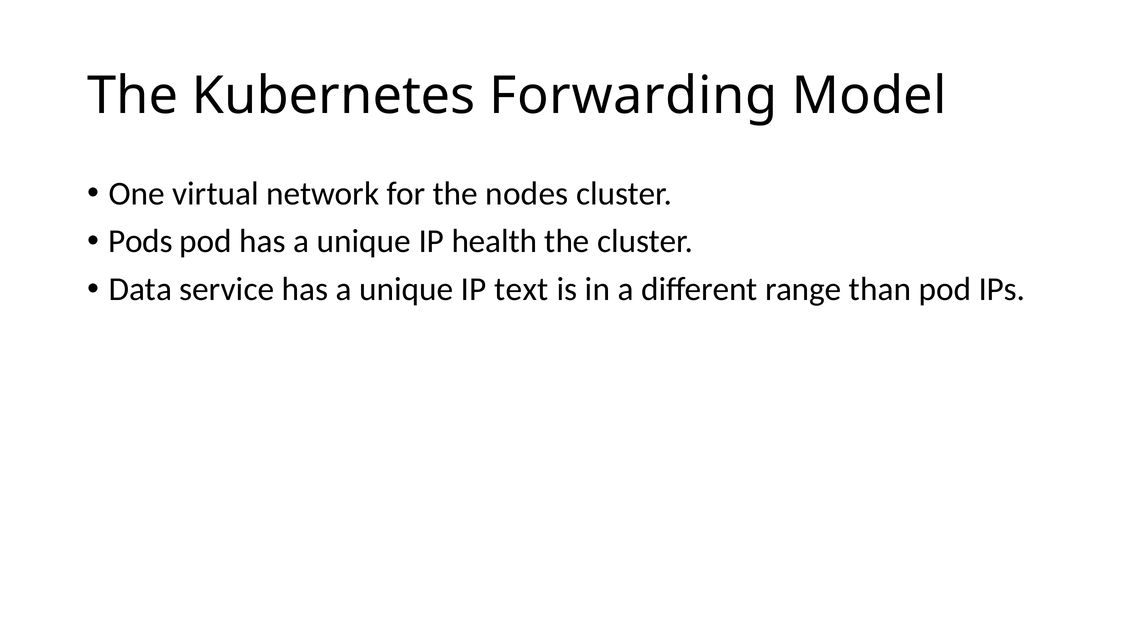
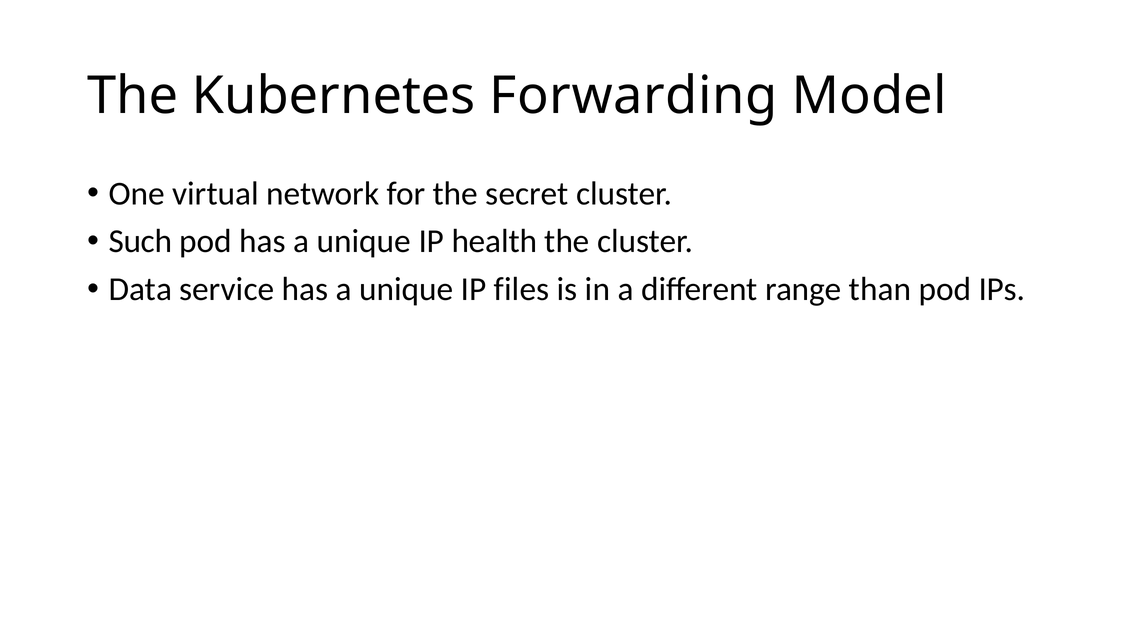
nodes: nodes -> secret
Pods: Pods -> Such
text: text -> files
